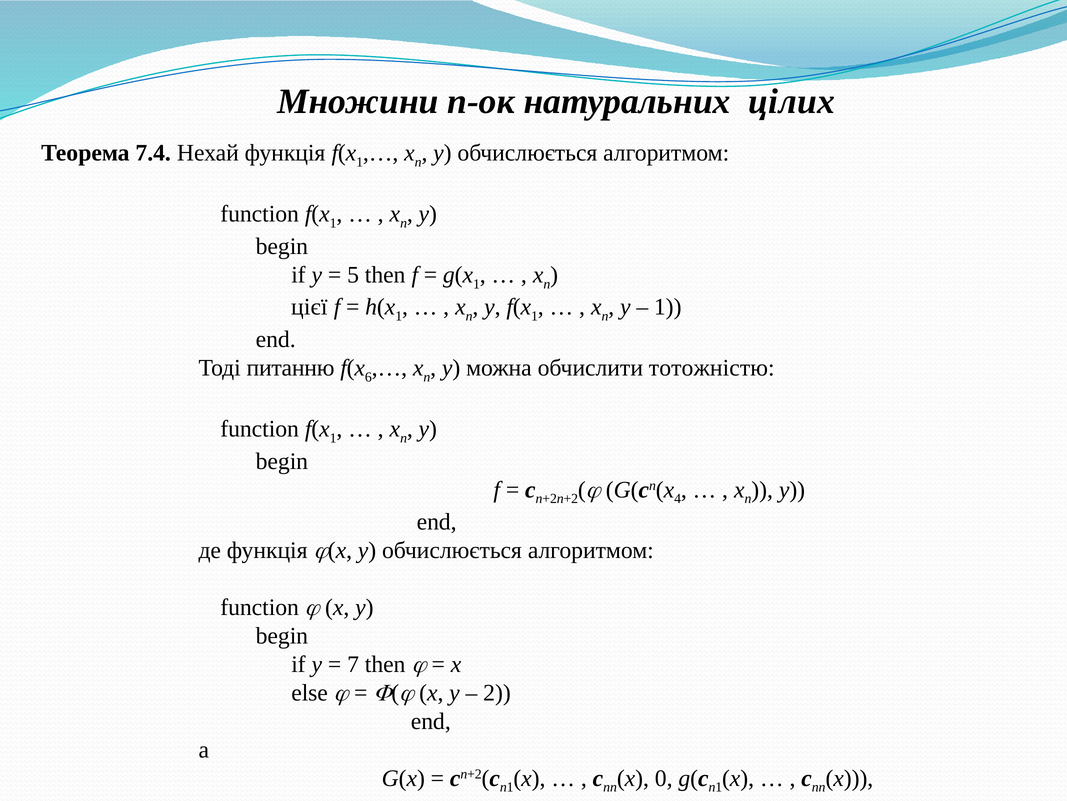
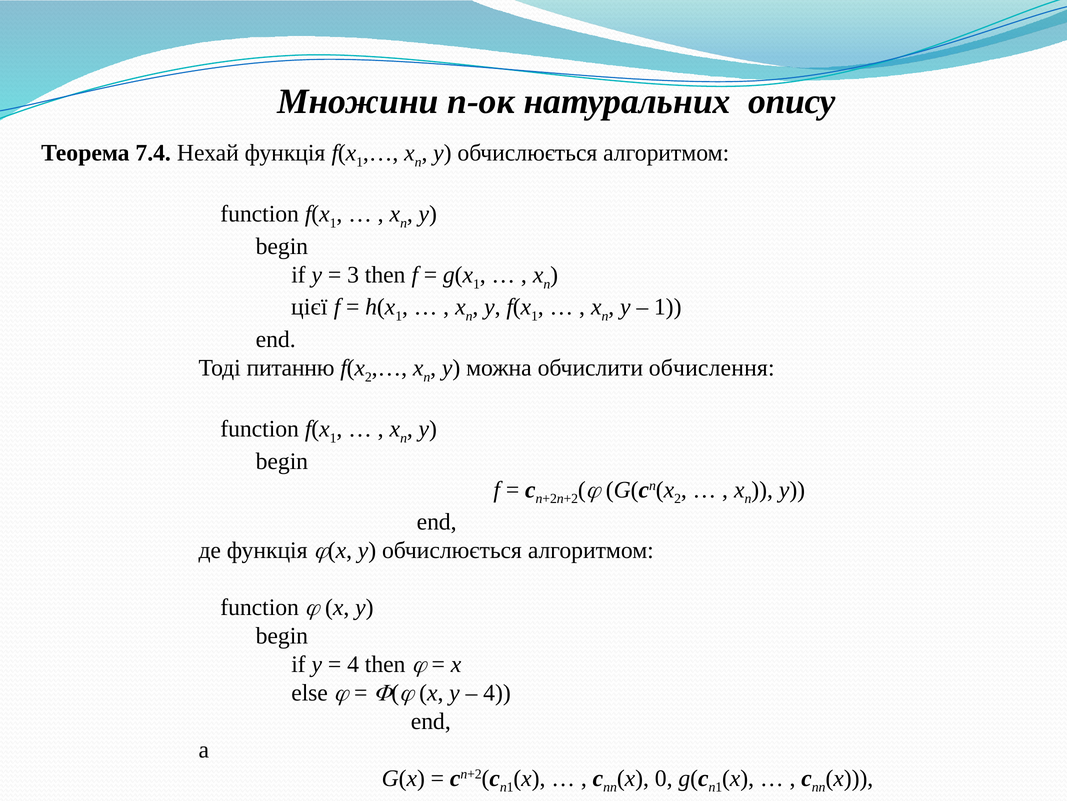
цілих: цілих -> опису
5: 5 -> 3
6 at (368, 377): 6 -> 2
тотожністю: тотожністю -> обчислення
4 at (678, 498): 4 -> 2
7 at (353, 664): 7 -> 4
2 at (497, 692): 2 -> 4
